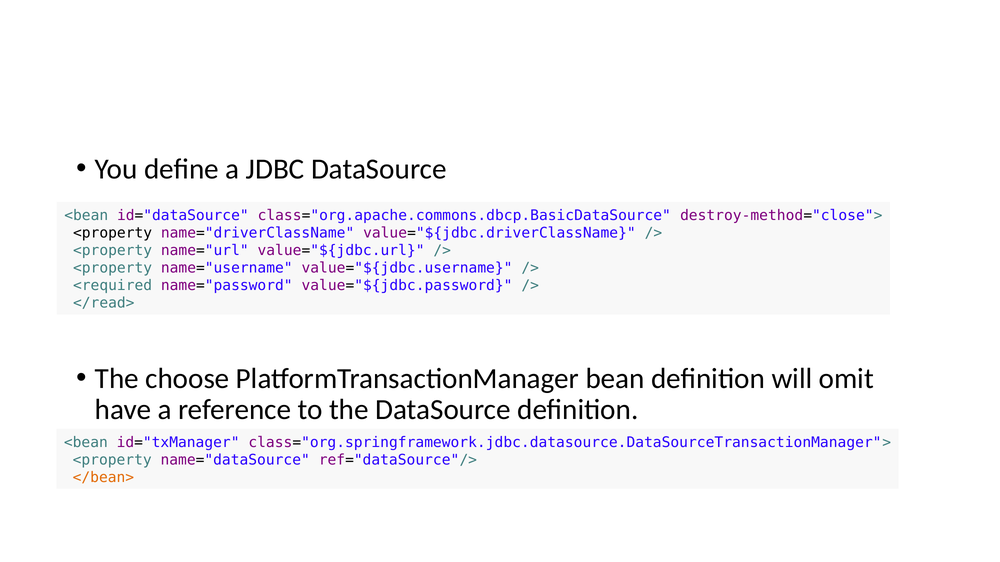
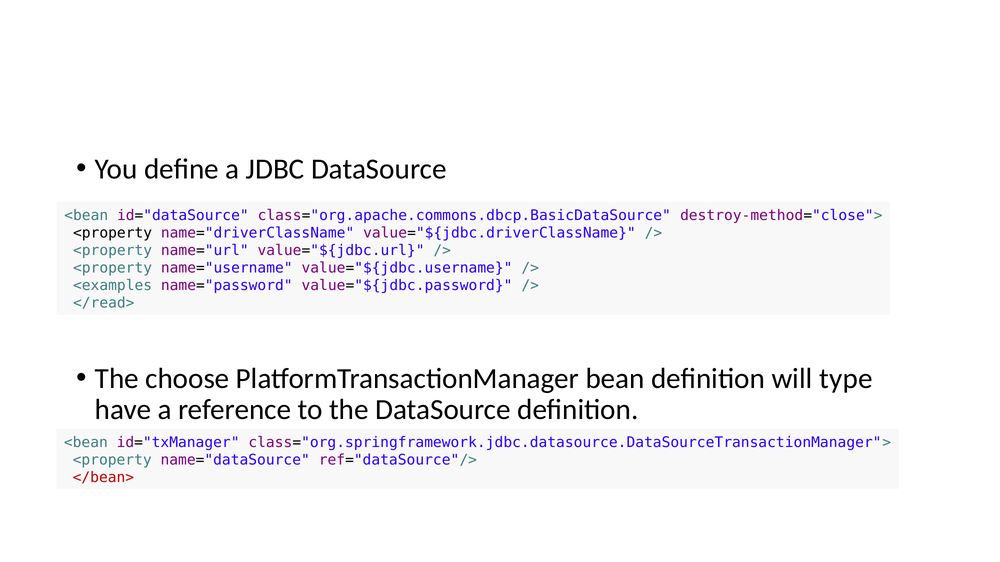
<required: <required -> <examples
omit: omit -> type
</bean> colour: orange -> red
